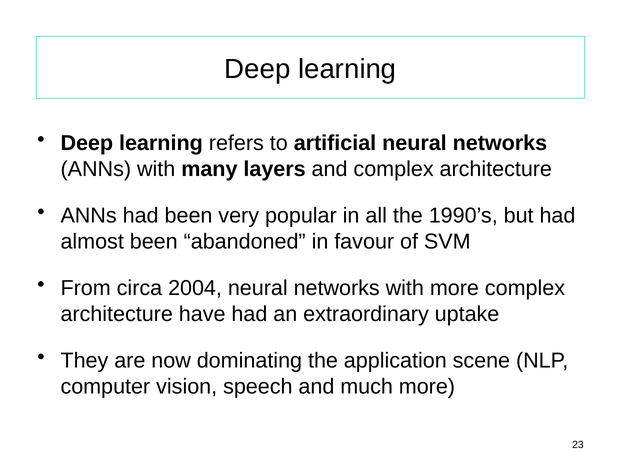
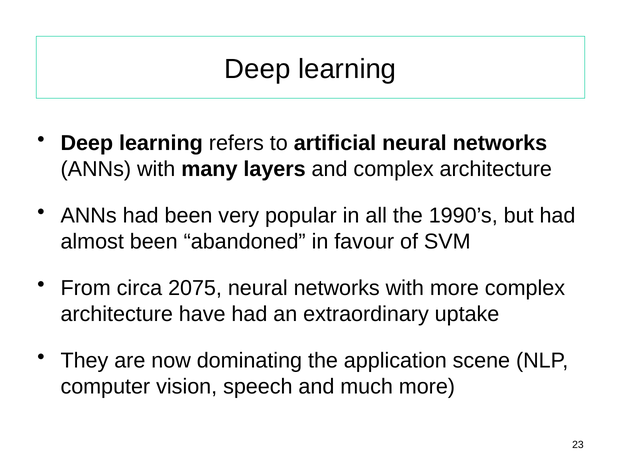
2004: 2004 -> 2075
